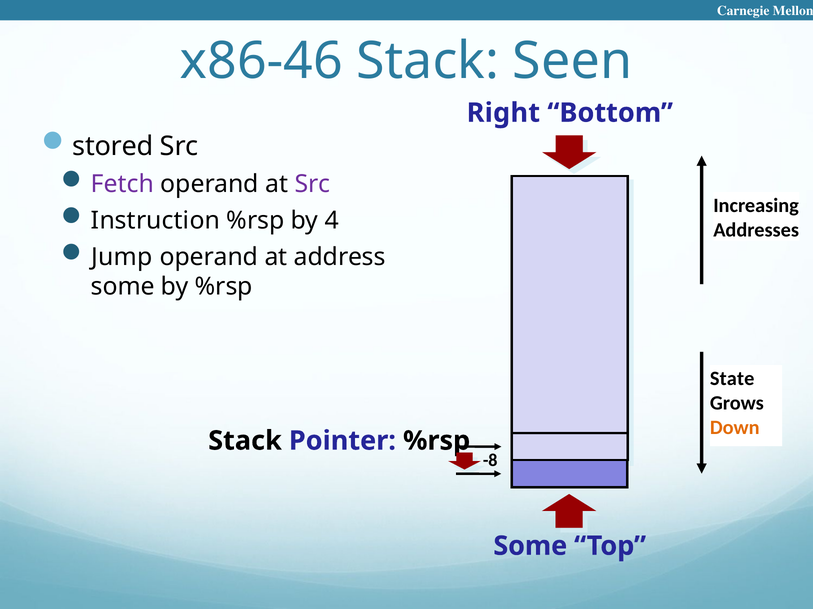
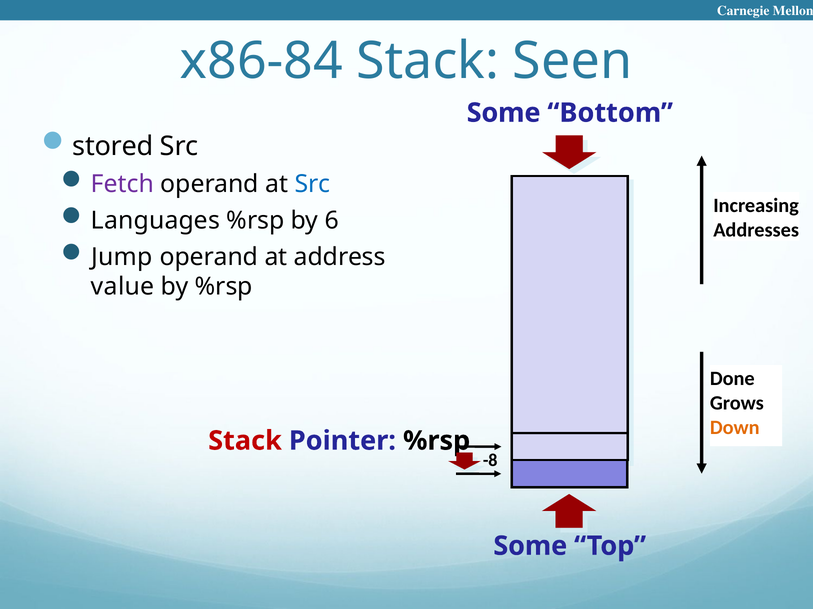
x86-46: x86-46 -> x86-84
Right at (503, 113): Right -> Some
Src at (312, 184) colour: purple -> blue
Instruction: Instruction -> Languages
4: 4 -> 6
some at (123, 287): some -> value
State: State -> Done
Stack at (245, 441) colour: black -> red
